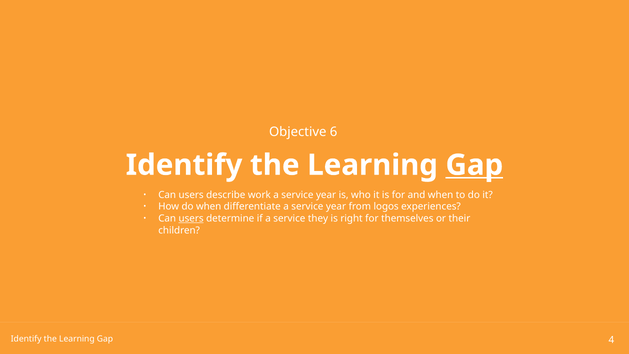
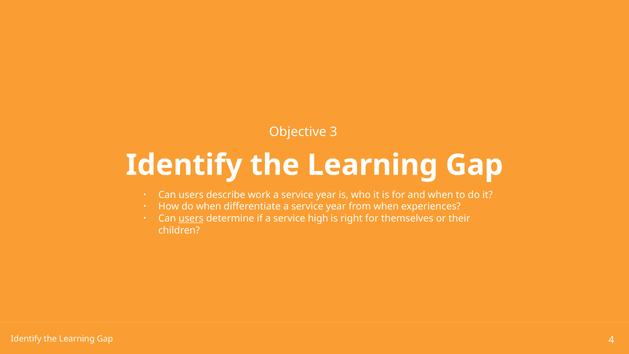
6: 6 -> 3
Gap at (474, 165) underline: present -> none
from logos: logos -> when
they: they -> high
